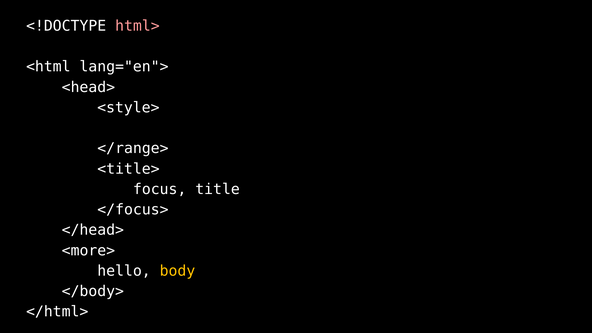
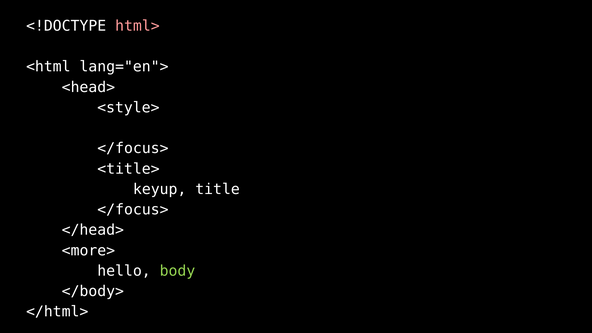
</range> at (133, 148): </range> -> </focus>
focus: focus -> keyup
body colour: yellow -> light green
